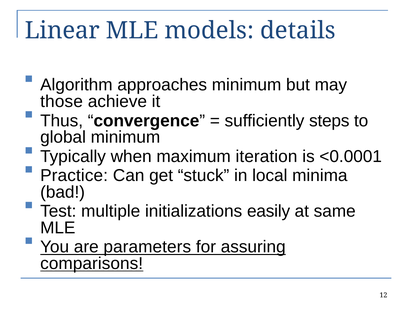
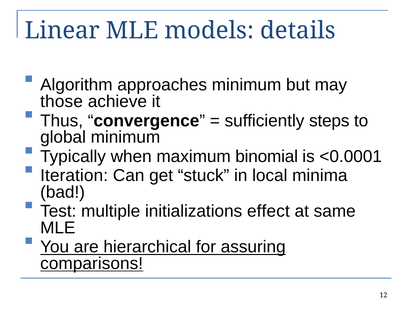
iteration: iteration -> binomial
Practice: Practice -> Iteration
easily: easily -> effect
parameters: parameters -> hierarchical
